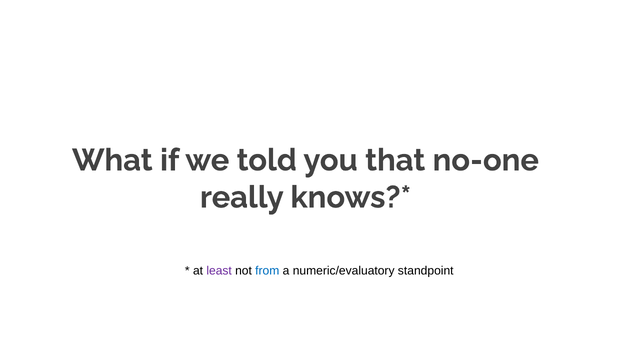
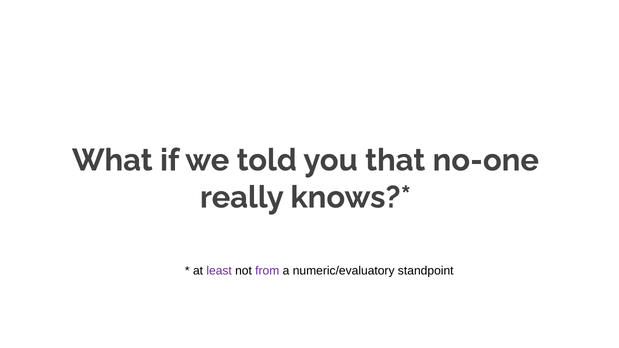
from colour: blue -> purple
